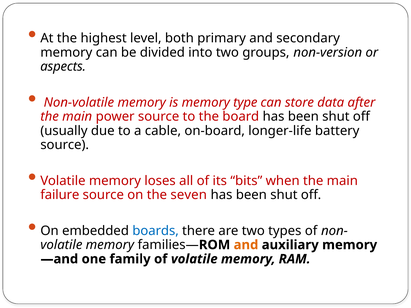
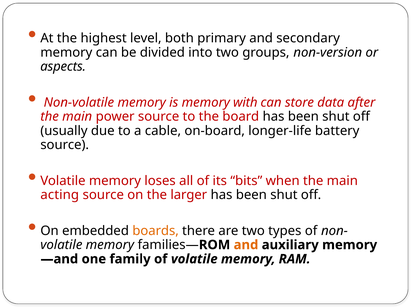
type: type -> with
failure: failure -> acting
seven: seven -> larger
boards colour: blue -> orange
